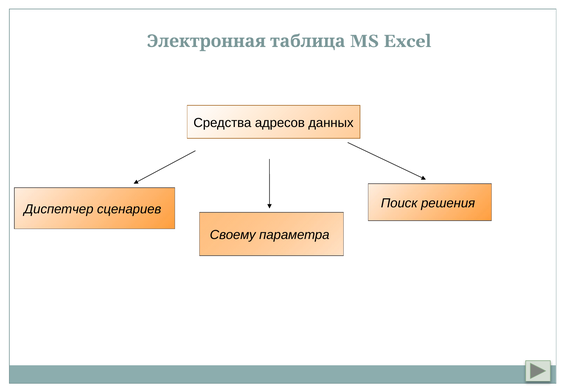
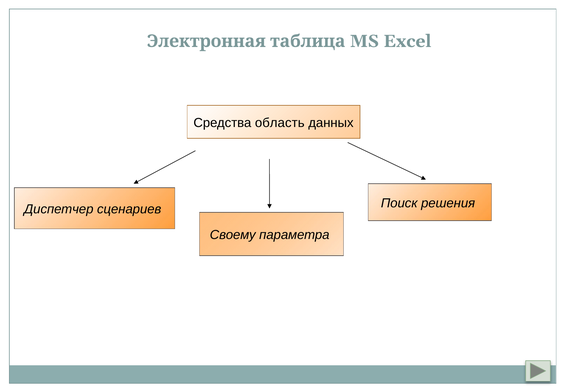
адресов: адресов -> область
